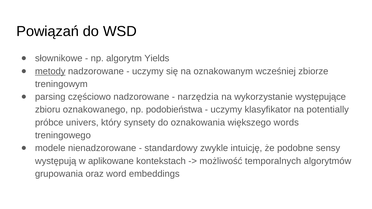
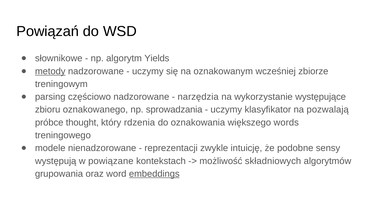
podobieństwa: podobieństwa -> sprowadzania
potentially: potentially -> pozwalają
univers: univers -> thought
synsety: synsety -> rdzenia
standardowy: standardowy -> reprezentacji
aplikowane: aplikowane -> powiązane
temporalnych: temporalnych -> składniowych
embeddings underline: none -> present
